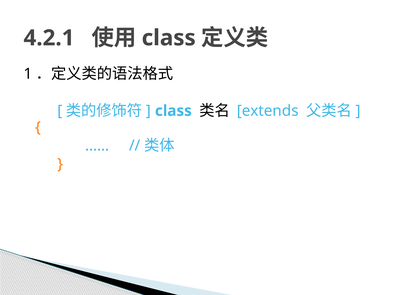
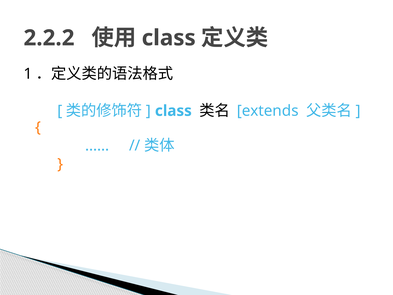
4.2.1: 4.2.1 -> 2.2.2
